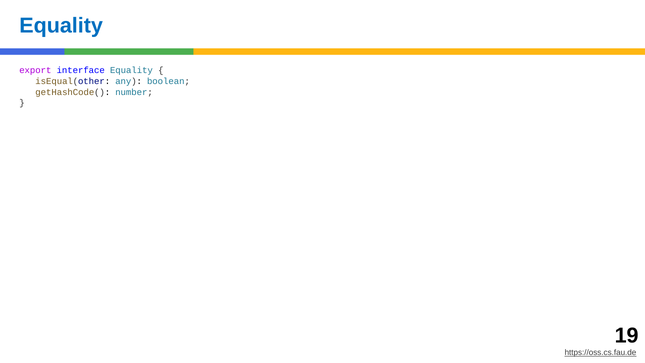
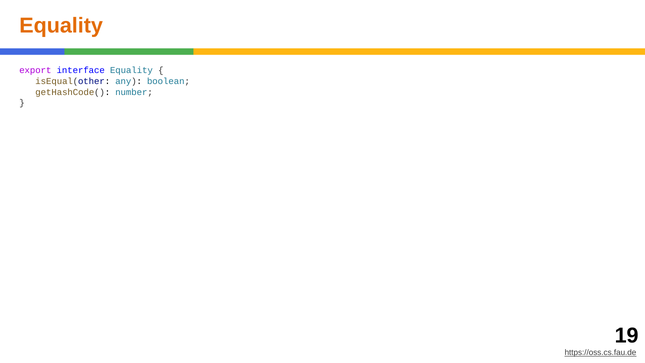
Equality at (61, 26) colour: blue -> orange
